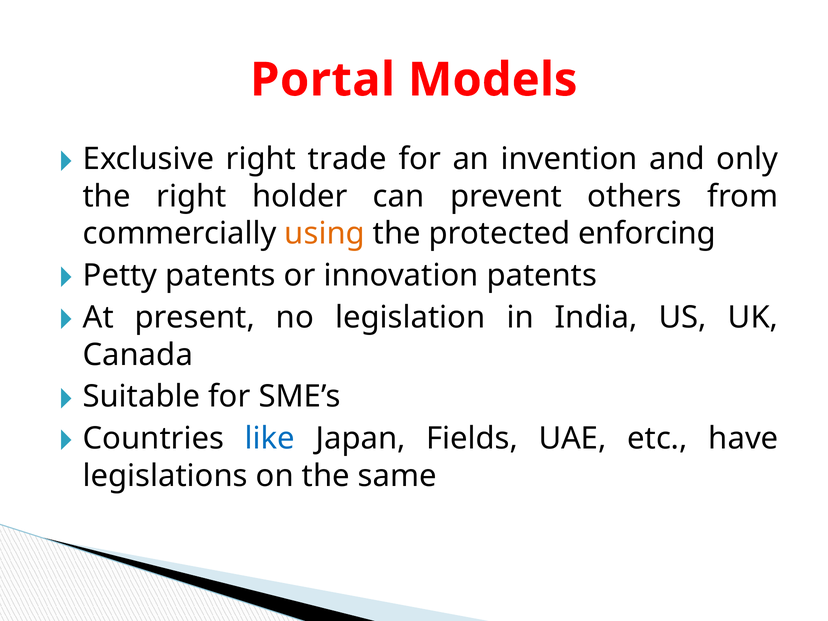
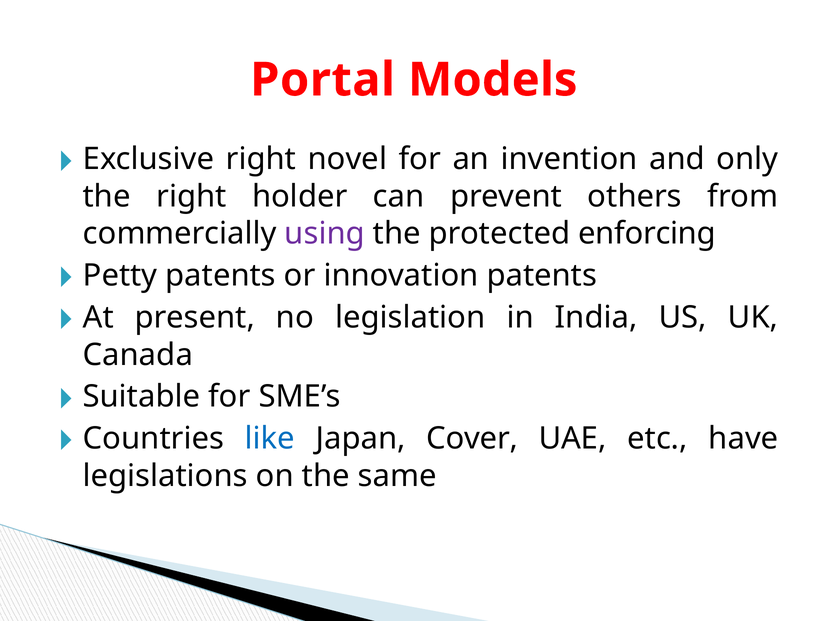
trade: trade -> novel
using colour: orange -> purple
Fields: Fields -> Cover
